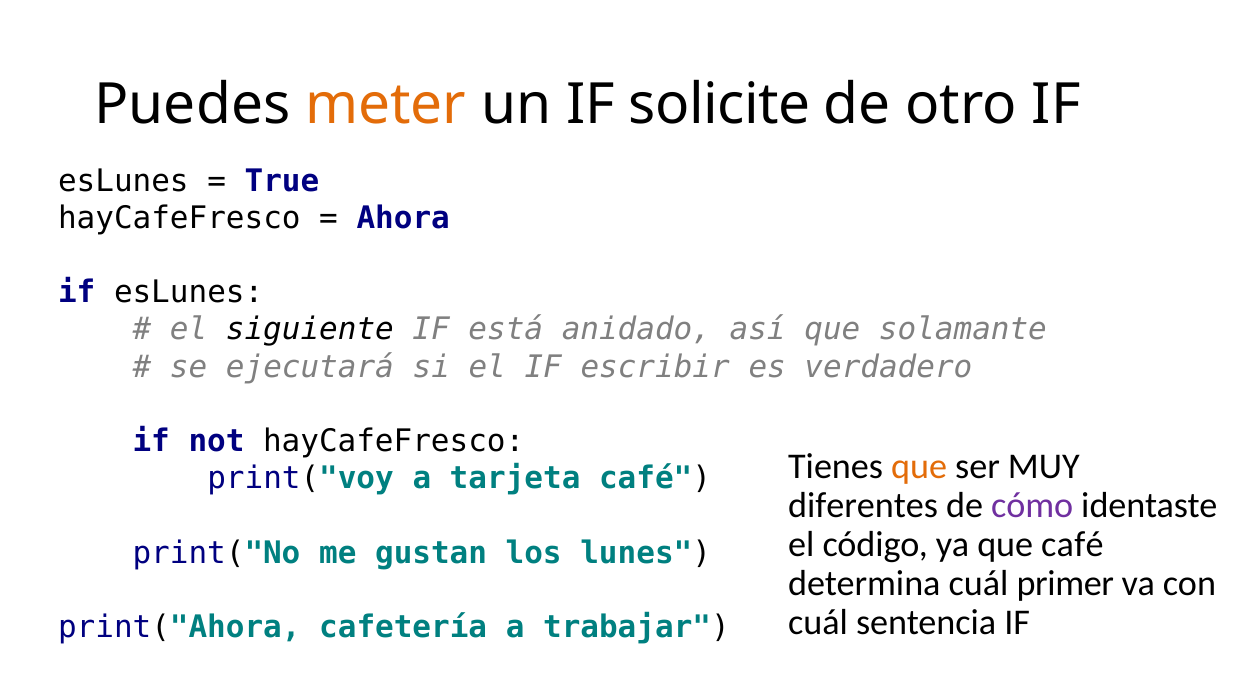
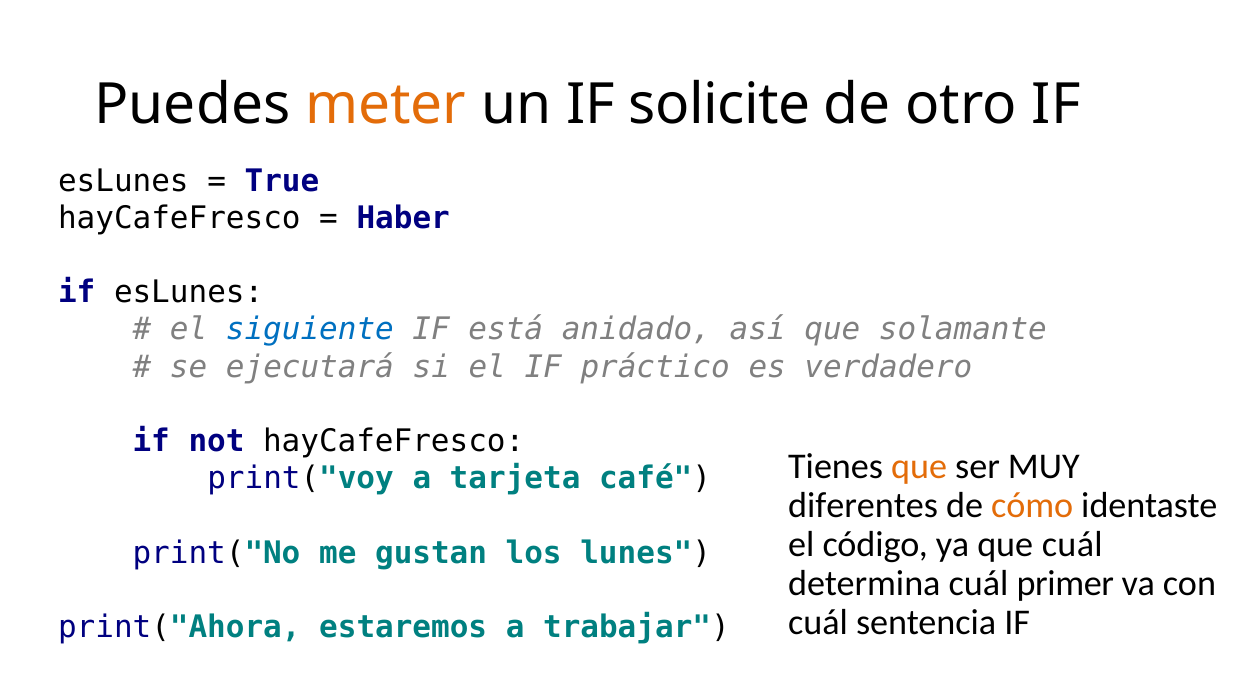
Ahora: Ahora -> Haber
siguiente colour: black -> blue
escribir: escribir -> práctico
cómo colour: purple -> orange
que café: café -> cuál
cafetería: cafetería -> estaremos
